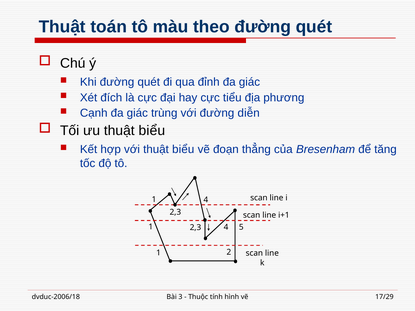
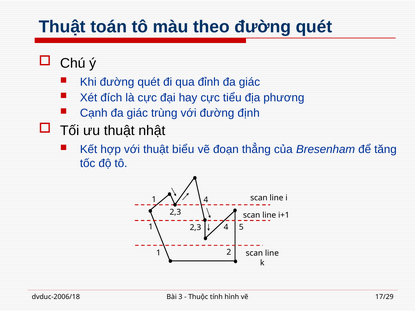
diễn: diễn -> định
ưu thuật biểu: biểu -> nhật
